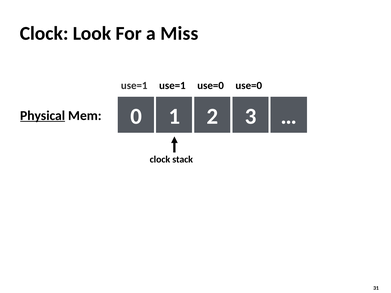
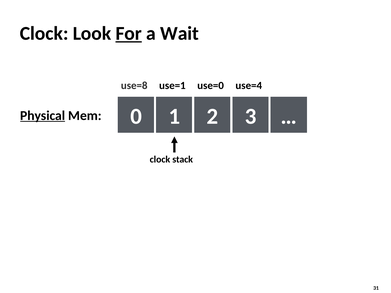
For underline: none -> present
Miss: Miss -> Wait
use=1 at (134, 86): use=1 -> use=8
use=0 use=0: use=0 -> use=4
